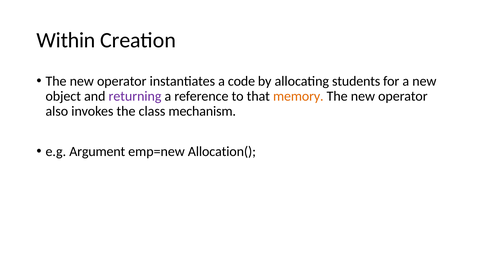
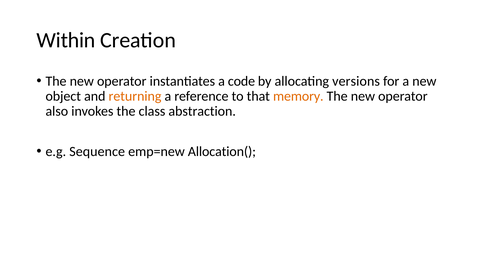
students: students -> versions
returning colour: purple -> orange
mechanism: mechanism -> abstraction
Argument: Argument -> Sequence
